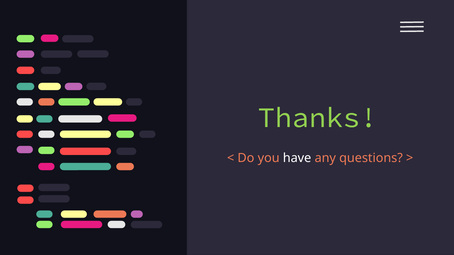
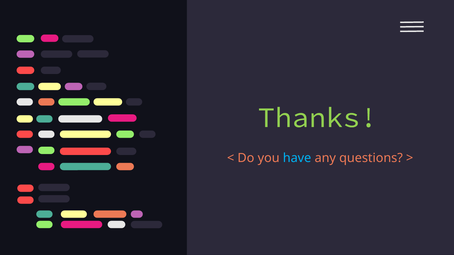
have colour: white -> light blue
